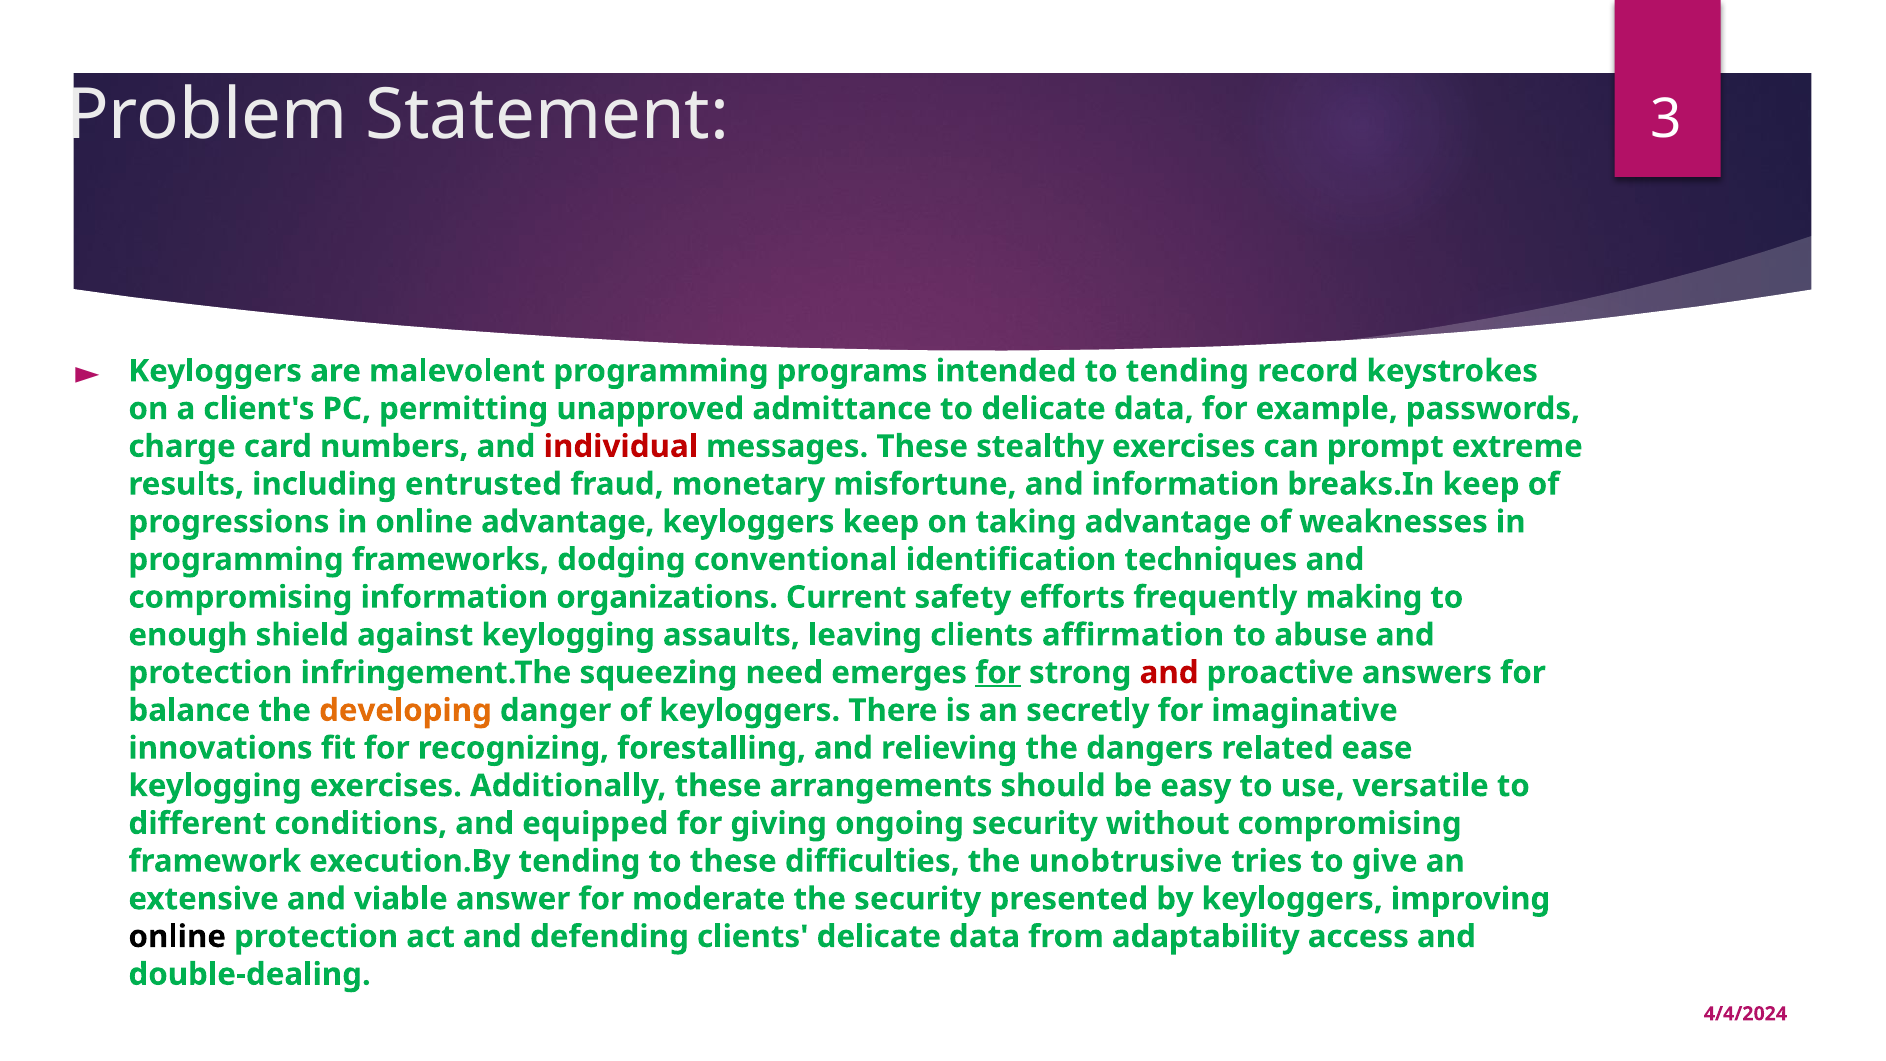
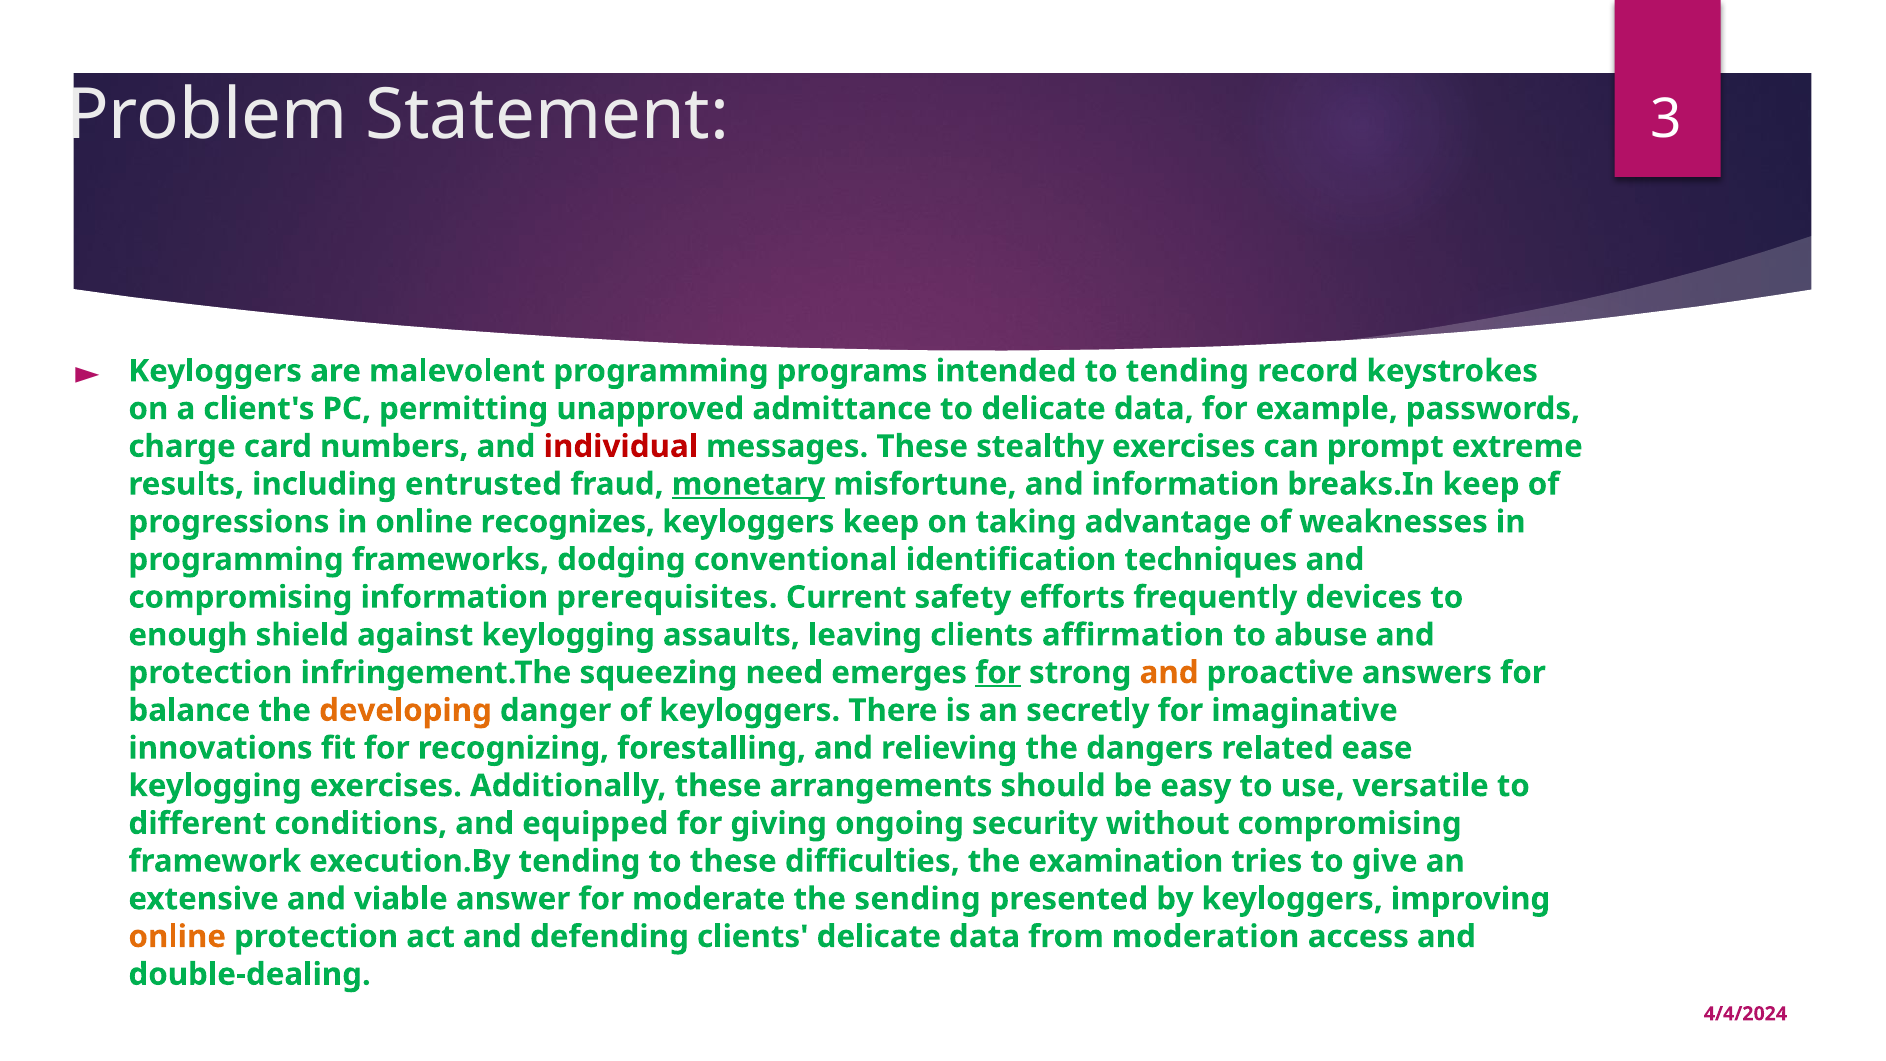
monetary underline: none -> present
online advantage: advantage -> recognizes
organizations: organizations -> prerequisites
making: making -> devices
and at (1169, 673) colour: red -> orange
unobtrusive: unobtrusive -> examination
the security: security -> sending
online at (177, 937) colour: black -> orange
adaptability: adaptability -> moderation
